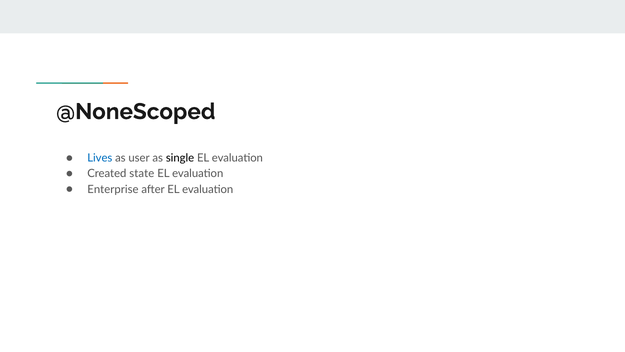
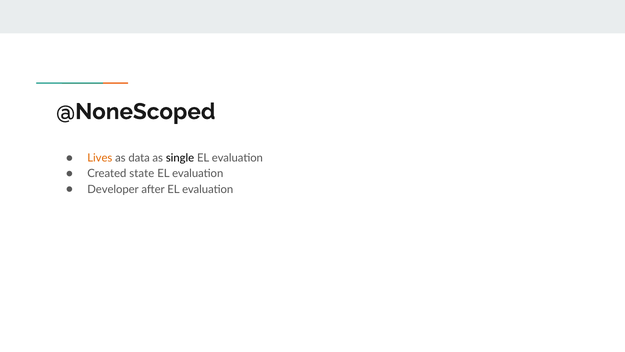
Lives colour: blue -> orange
user: user -> data
Enterprise: Enterprise -> Developer
